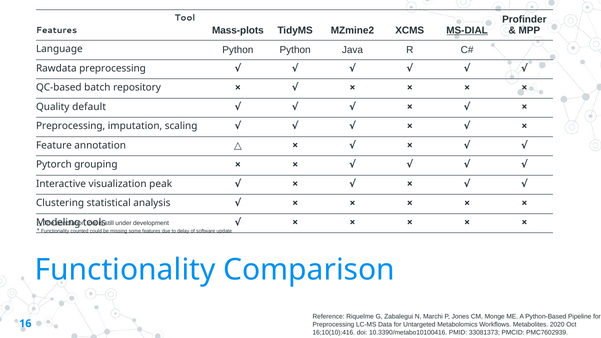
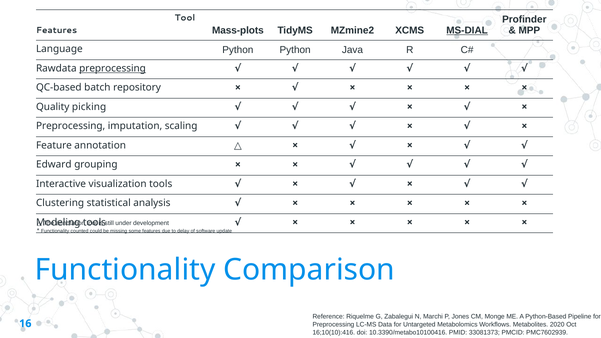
preprocessing at (113, 68) underline: none -> present
default: default -> picking
Pytorch: Pytorch -> Edward
visualization peak: peak -> tools
